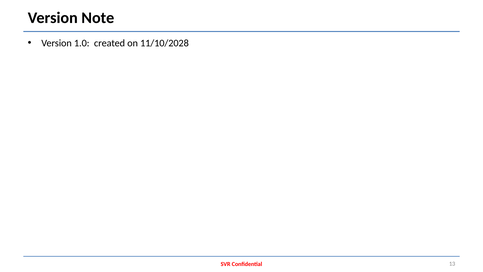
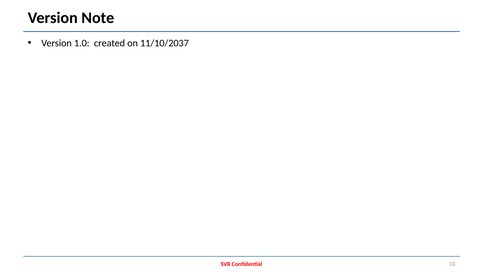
11/10/2028: 11/10/2028 -> 11/10/2037
